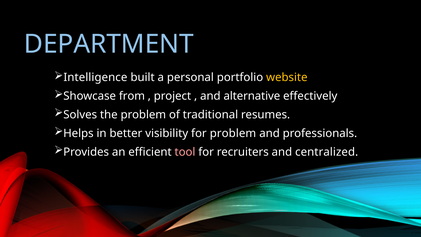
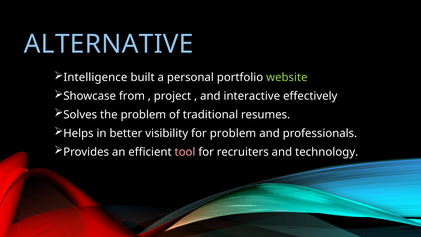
DEPARTMENT: DEPARTMENT -> ALTERNATIVE
website colour: yellow -> light green
alternative: alternative -> interactive
centralized: centralized -> technology
